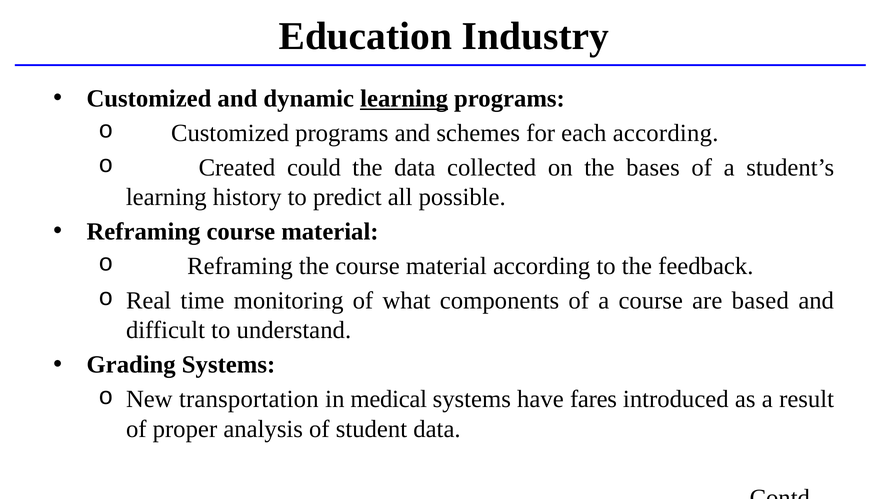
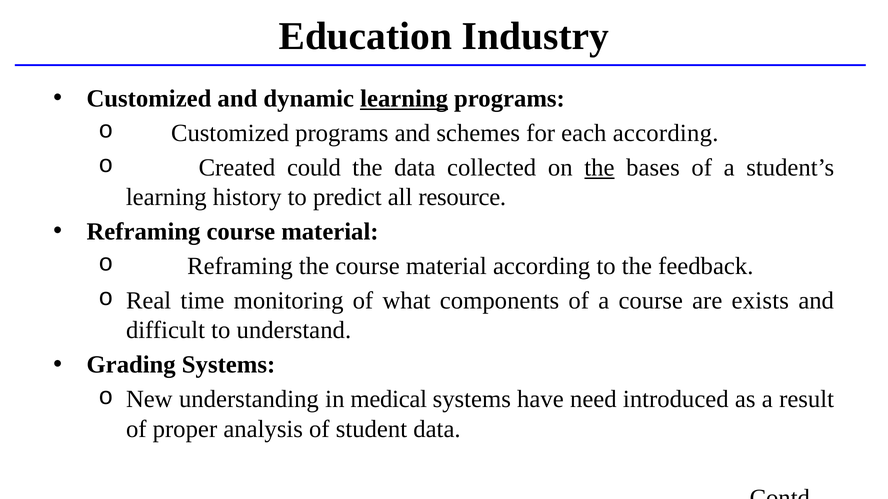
the at (599, 168) underline: none -> present
possible: possible -> resource
based: based -> exists
transportation: transportation -> understanding
fares: fares -> need
